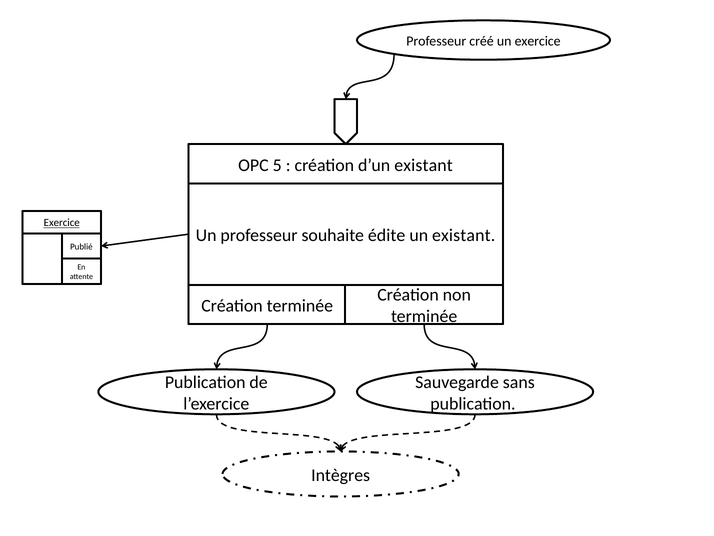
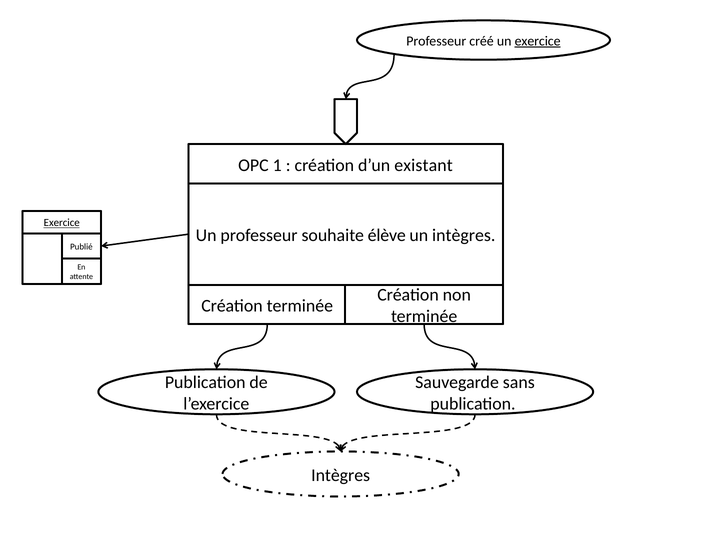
exercice at (538, 41) underline: none -> present
5: 5 -> 1
édite: édite -> élève
un existant: existant -> intègres
